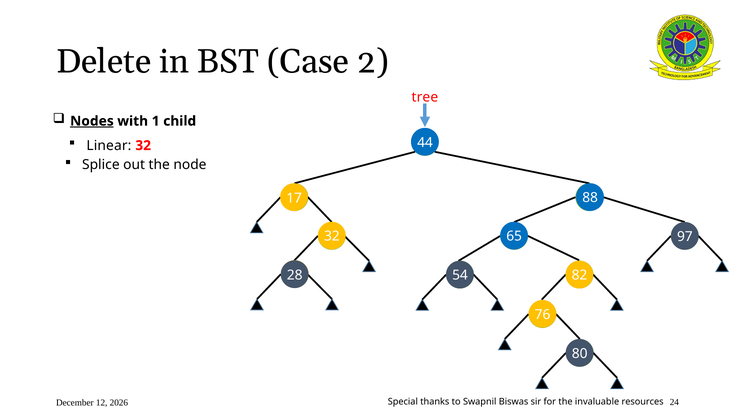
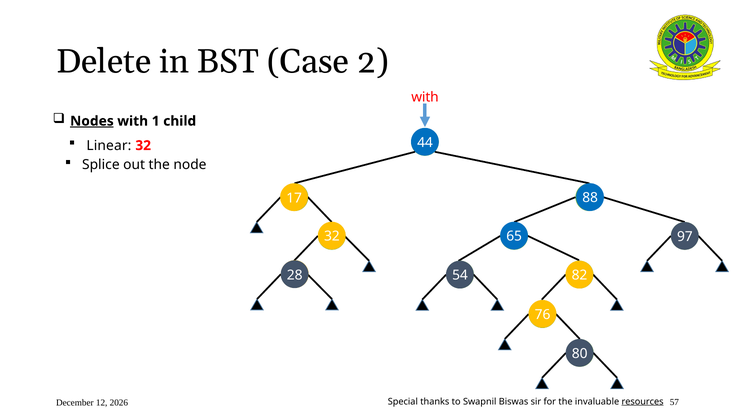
tree at (425, 97): tree -> with
24: 24 -> 57
resources underline: none -> present
